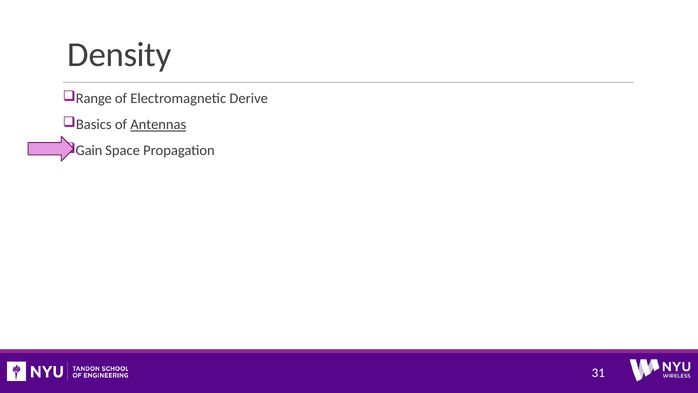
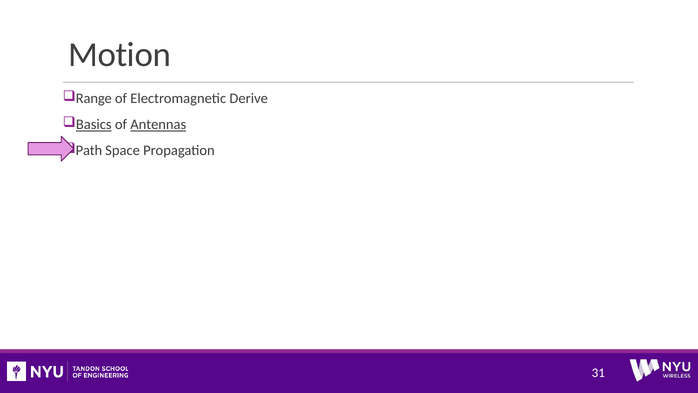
Density: Density -> Motion
Basics underline: none -> present
Gain: Gain -> Path
